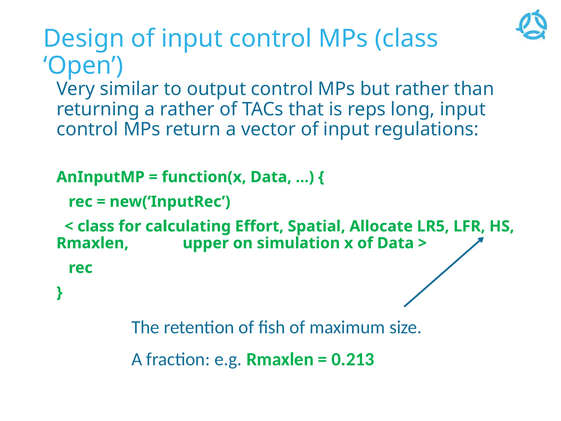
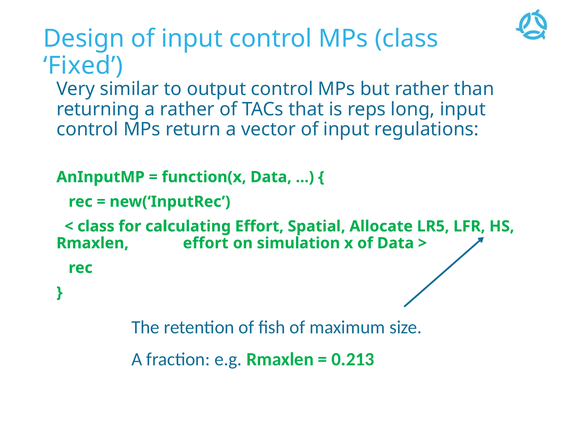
Open: Open -> Fixed
Rmaxlen upper: upper -> effort
